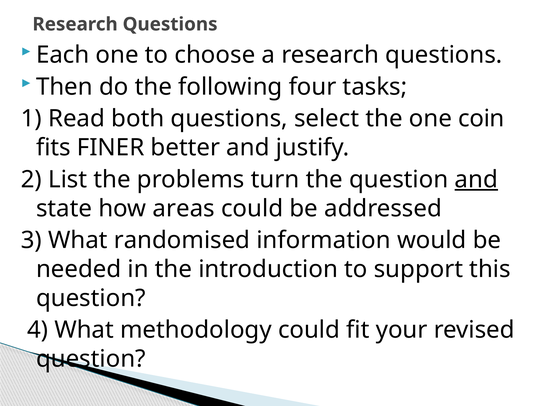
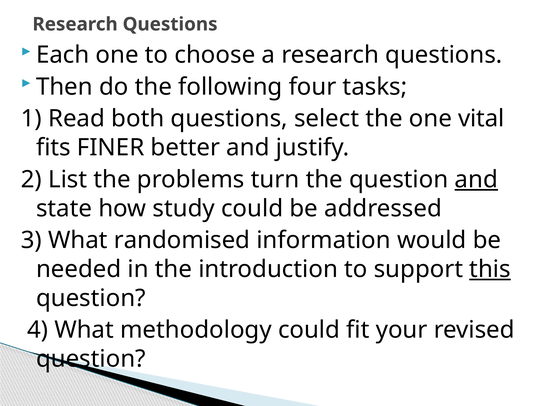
coin: coin -> vital
areas: areas -> study
this underline: none -> present
